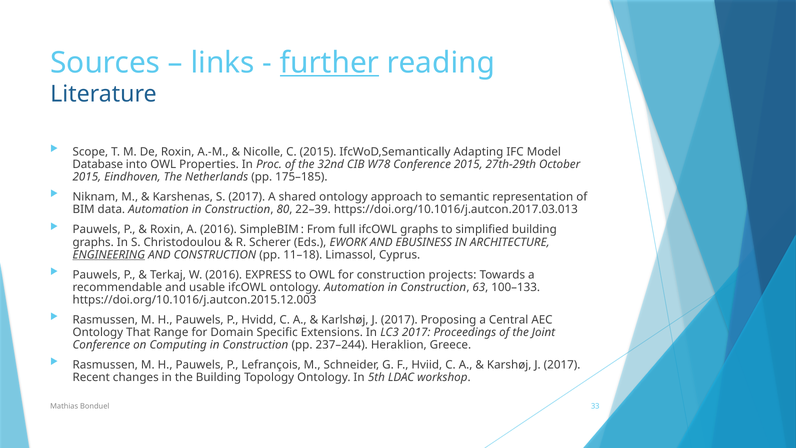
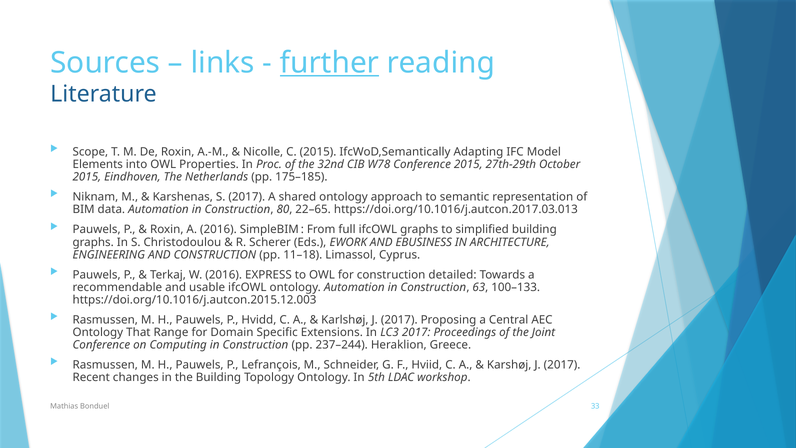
Database: Database -> Elements
22–39: 22–39 -> 22–65
ENGINEERING underline: present -> none
projects: projects -> detailed
